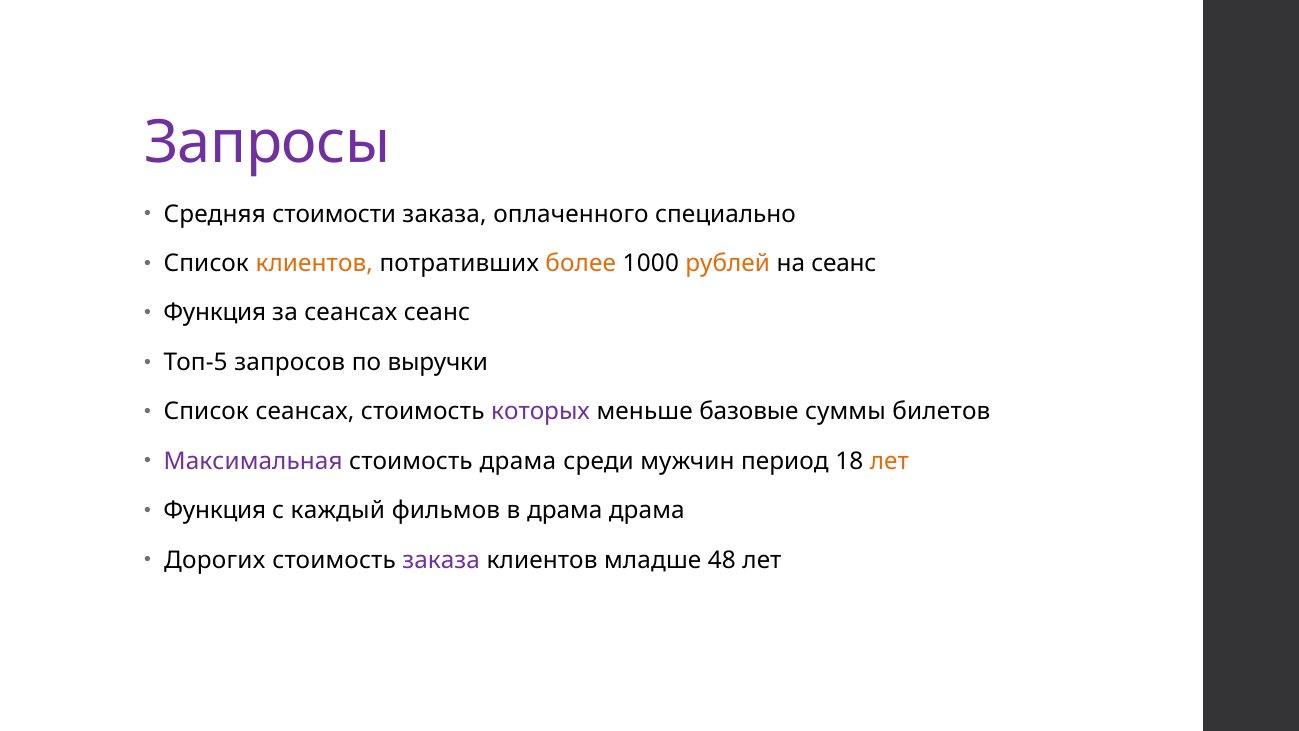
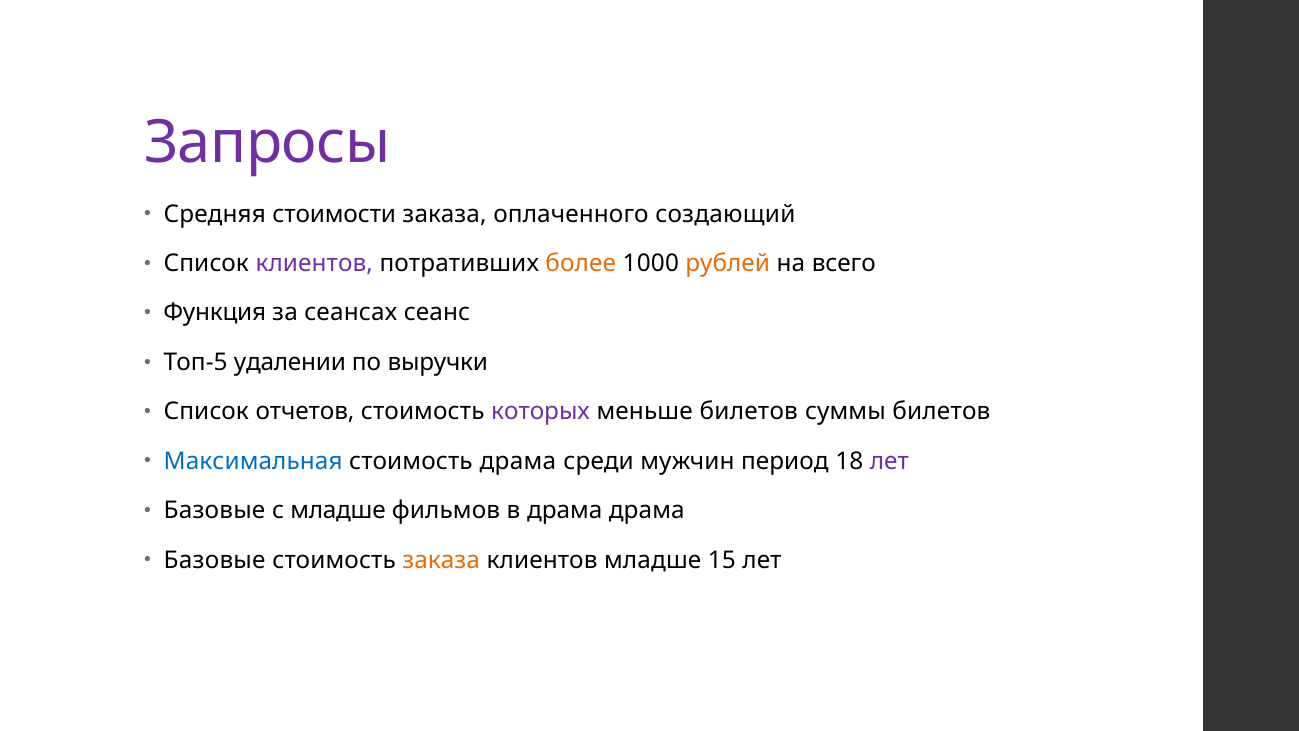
специально: специально -> создающий
клиентов at (314, 263) colour: orange -> purple
на сеанс: сеанс -> всего
запросов: запросов -> удалении
Список сеансах: сеансах -> отчетов
меньше базовые: базовые -> билетов
Максимальная colour: purple -> blue
лет at (889, 461) colour: orange -> purple
Функция at (215, 511): Функция -> Базовые
с каждый: каждый -> младше
Дорогих at (215, 560): Дорогих -> Базовые
заказа at (441, 560) colour: purple -> orange
48: 48 -> 15
